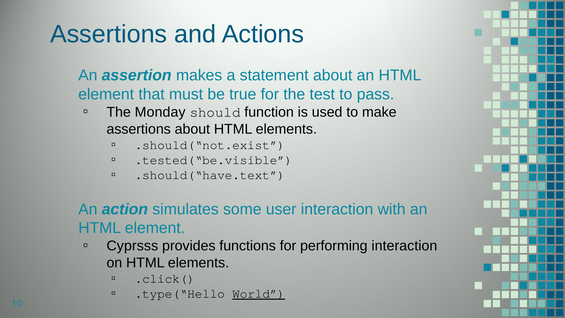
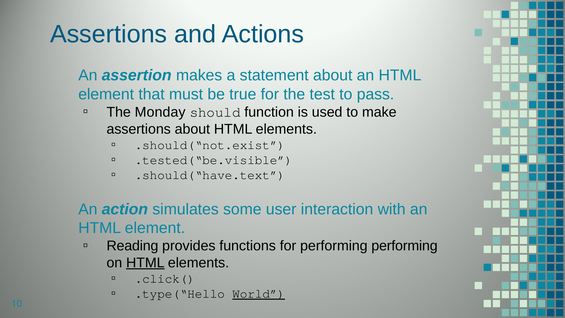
Cyprsss: Cyprsss -> Reading
performing interaction: interaction -> performing
HTML at (145, 263) underline: none -> present
